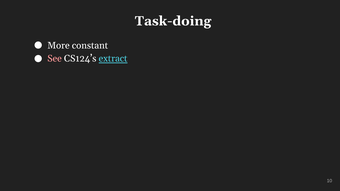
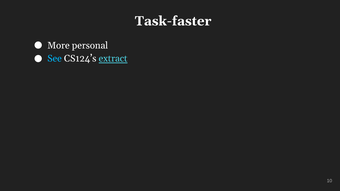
Task-doing: Task-doing -> Task-faster
constant: constant -> personal
See colour: pink -> light blue
